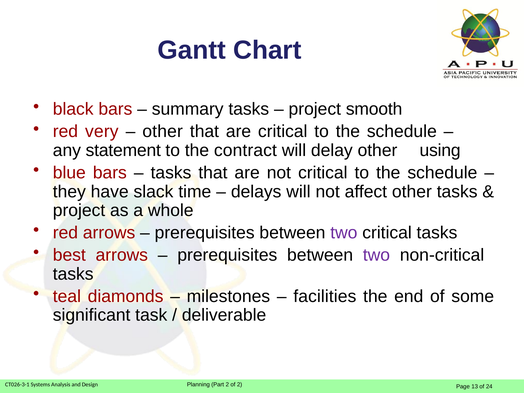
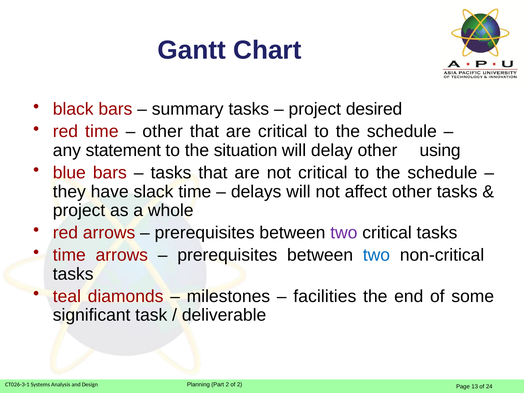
smooth: smooth -> desired
red very: very -> time
contract: contract -> situation
best at (69, 255): best -> time
two at (376, 255) colour: purple -> blue
